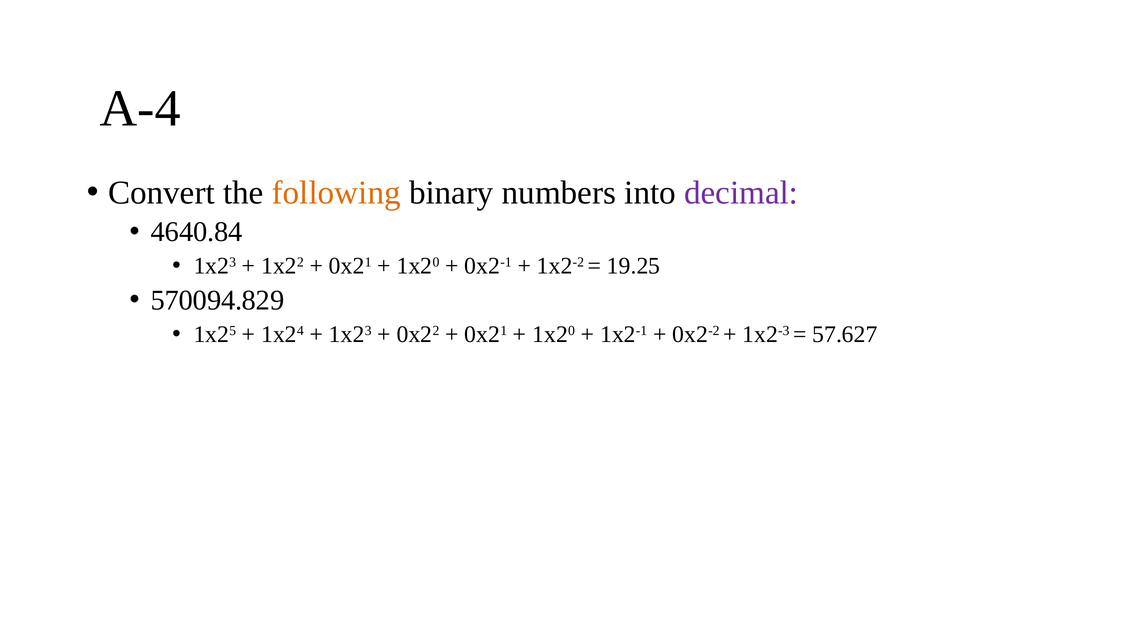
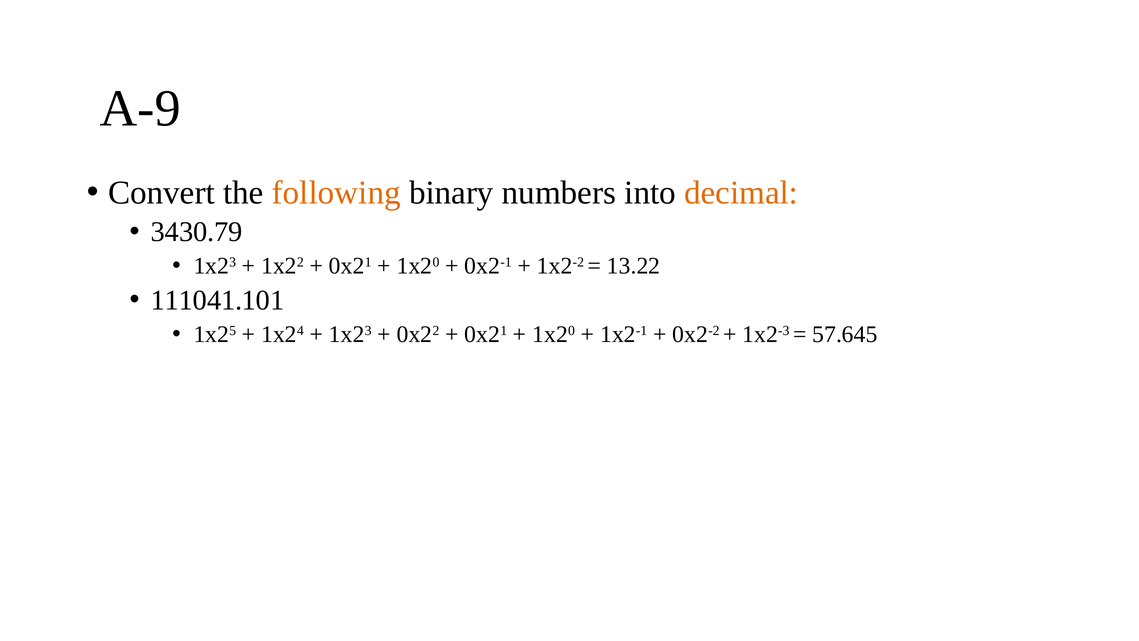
A-4: A-4 -> A-9
decimal colour: purple -> orange
4640.84: 4640.84 -> 3430.79
19.25: 19.25 -> 13.22
570094.829: 570094.829 -> 111041.101
57.627: 57.627 -> 57.645
